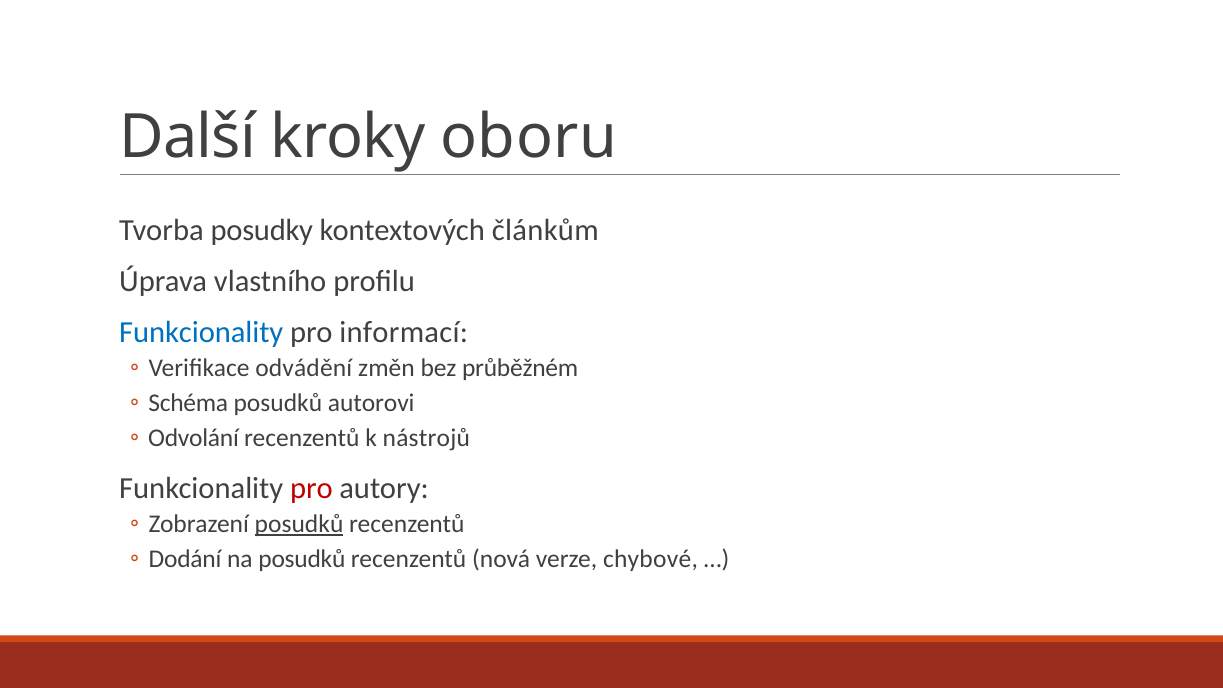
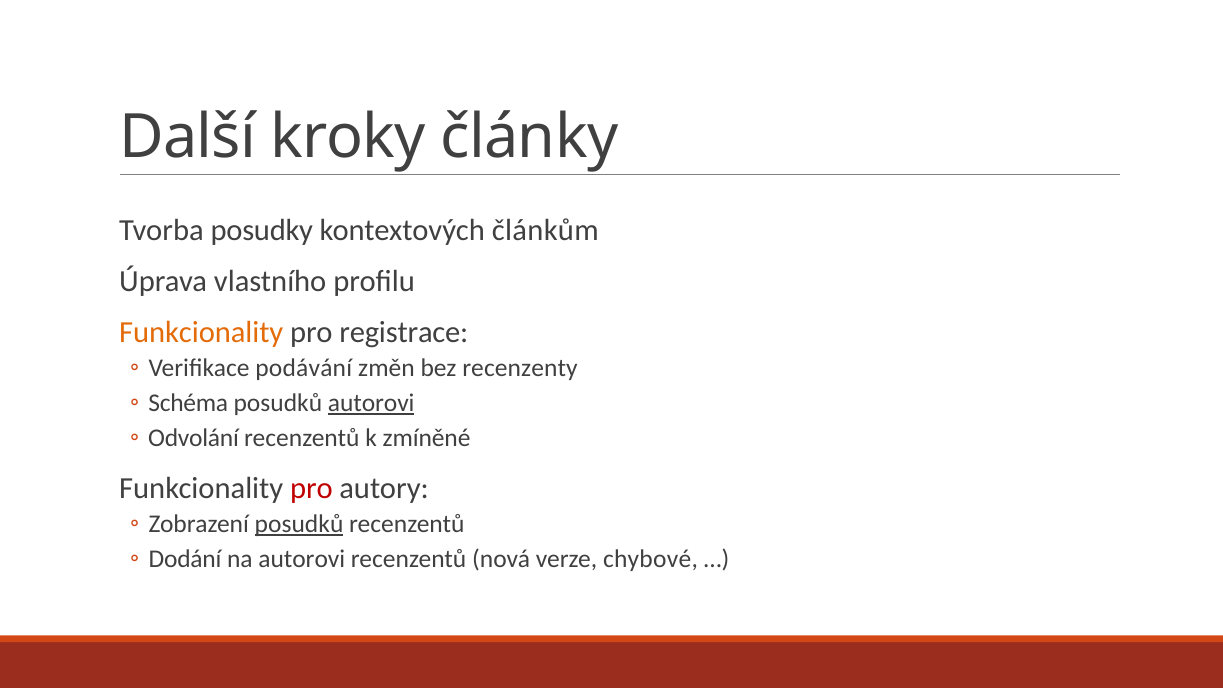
oboru: oboru -> články
Funkcionality at (201, 332) colour: blue -> orange
informací: informací -> registrace
odvádění: odvádění -> podávání
průběžném: průběžném -> recenzenty
autorovi at (371, 403) underline: none -> present
nástrojů: nástrojů -> zmíněné
na posudků: posudků -> autorovi
